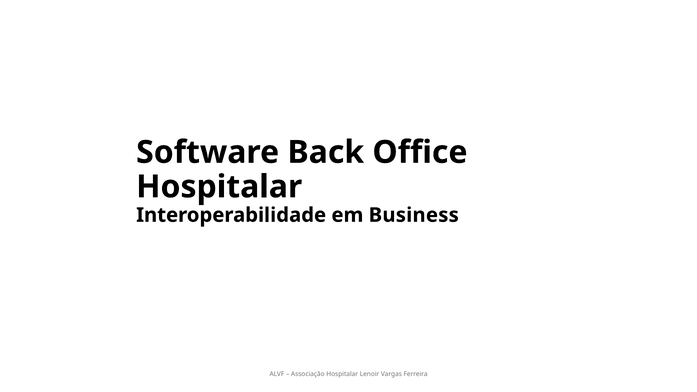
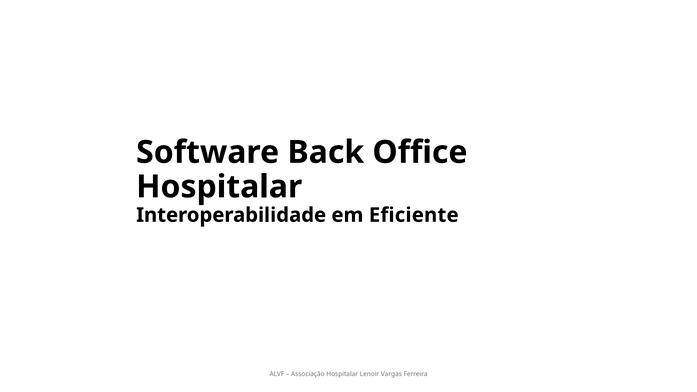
Business: Business -> Eficiente
